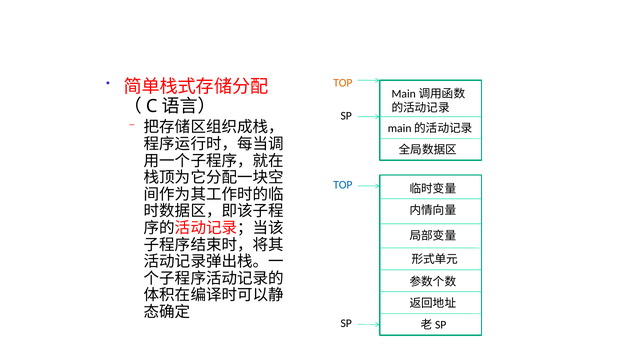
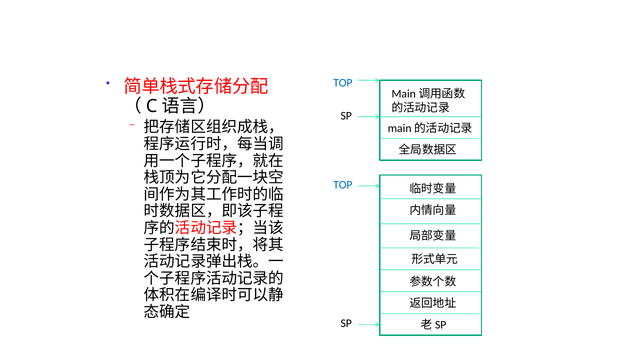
TOP at (343, 83) colour: orange -> blue
